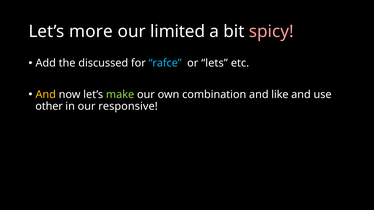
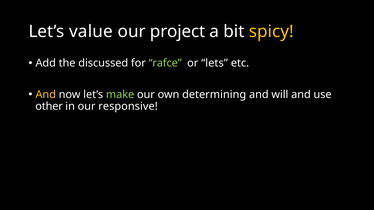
more: more -> value
limited: limited -> project
spicy colour: pink -> yellow
rafce colour: light blue -> light green
combination: combination -> determining
like: like -> will
